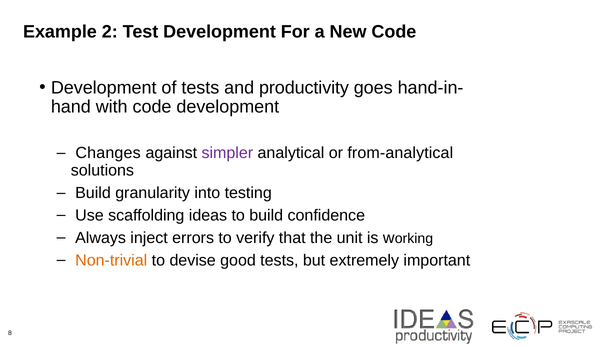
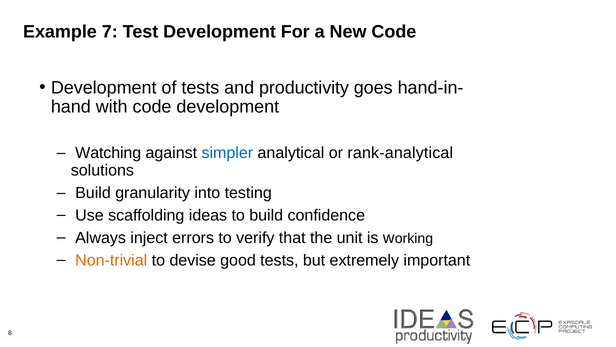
2: 2 -> 7
Changes: Changes -> Watching
simpler colour: purple -> blue
from-analytical: from-analytical -> rank-analytical
